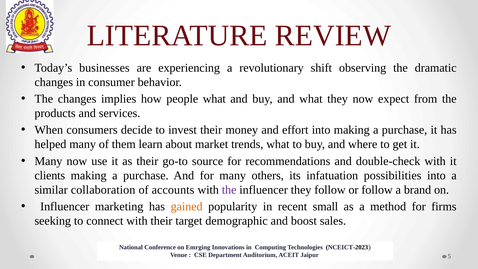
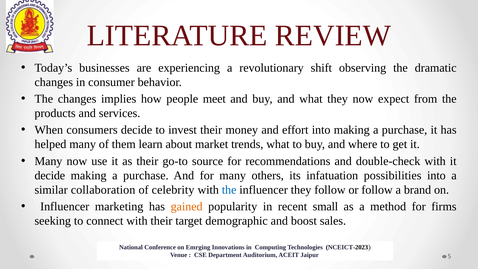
people what: what -> meet
clients at (50, 175): clients -> decide
accounts: accounts -> celebrity
the at (229, 190) colour: purple -> blue
